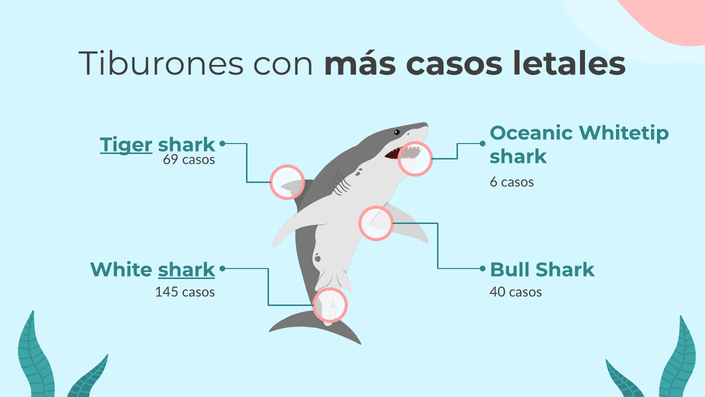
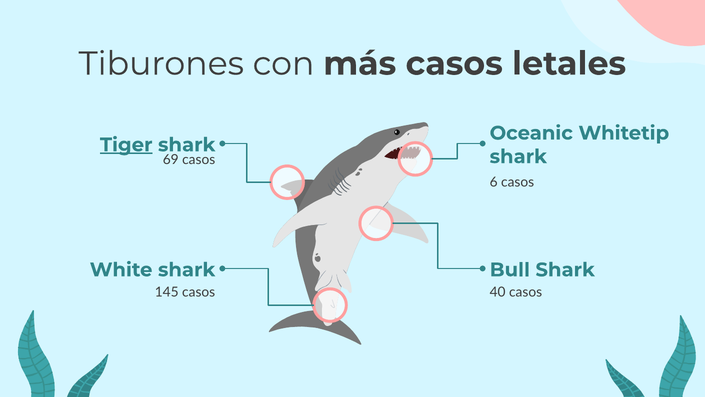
shark at (187, 270) underline: present -> none
